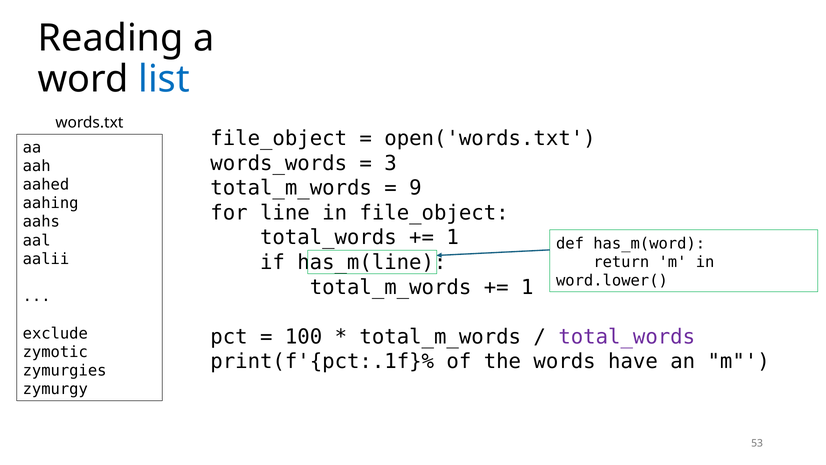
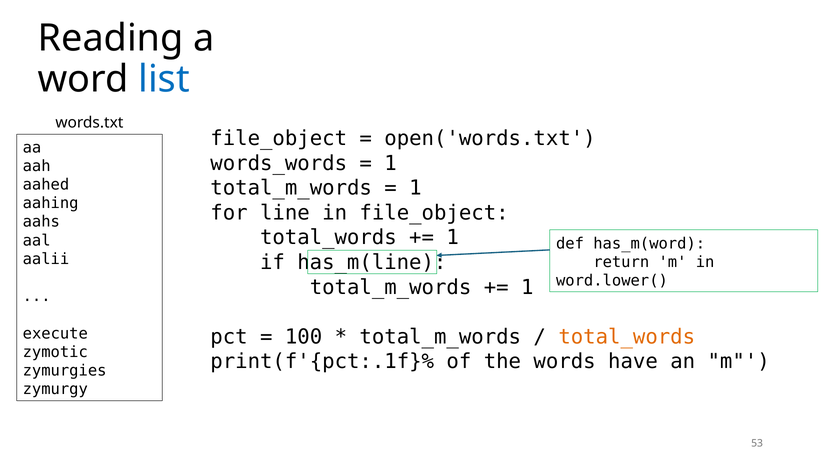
3 at (391, 163): 3 -> 1
9 at (415, 188): 9 -> 1
exclude: exclude -> execute
total_words at (627, 337) colour: purple -> orange
